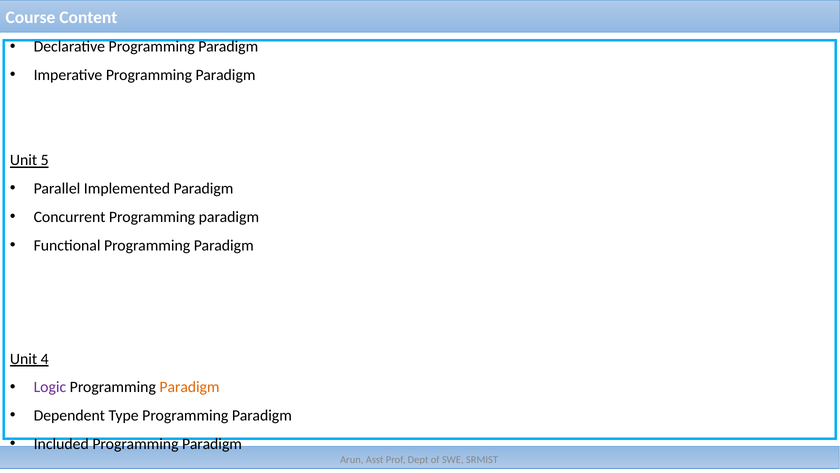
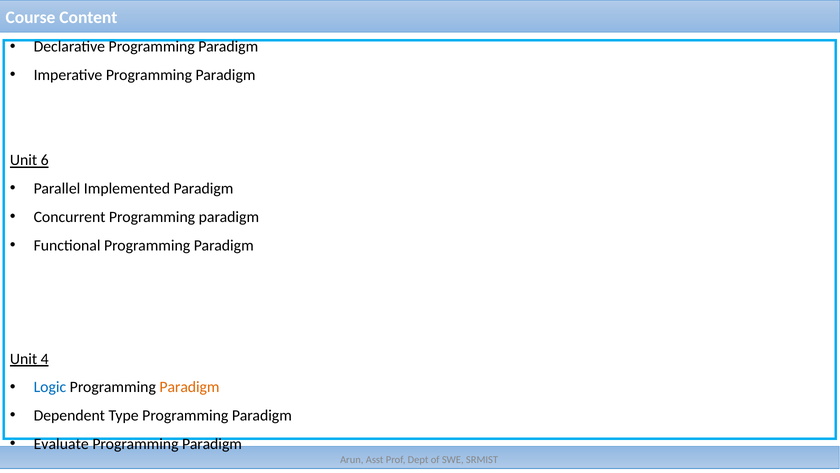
5 at (45, 160): 5 -> 6
Logic colour: purple -> blue
Included: Included -> Evaluate
